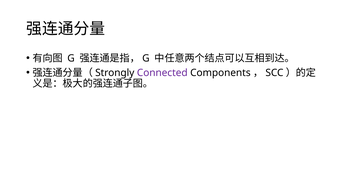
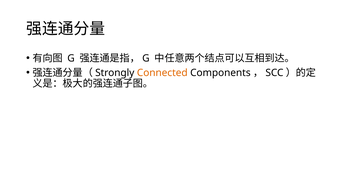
Connected colour: purple -> orange
